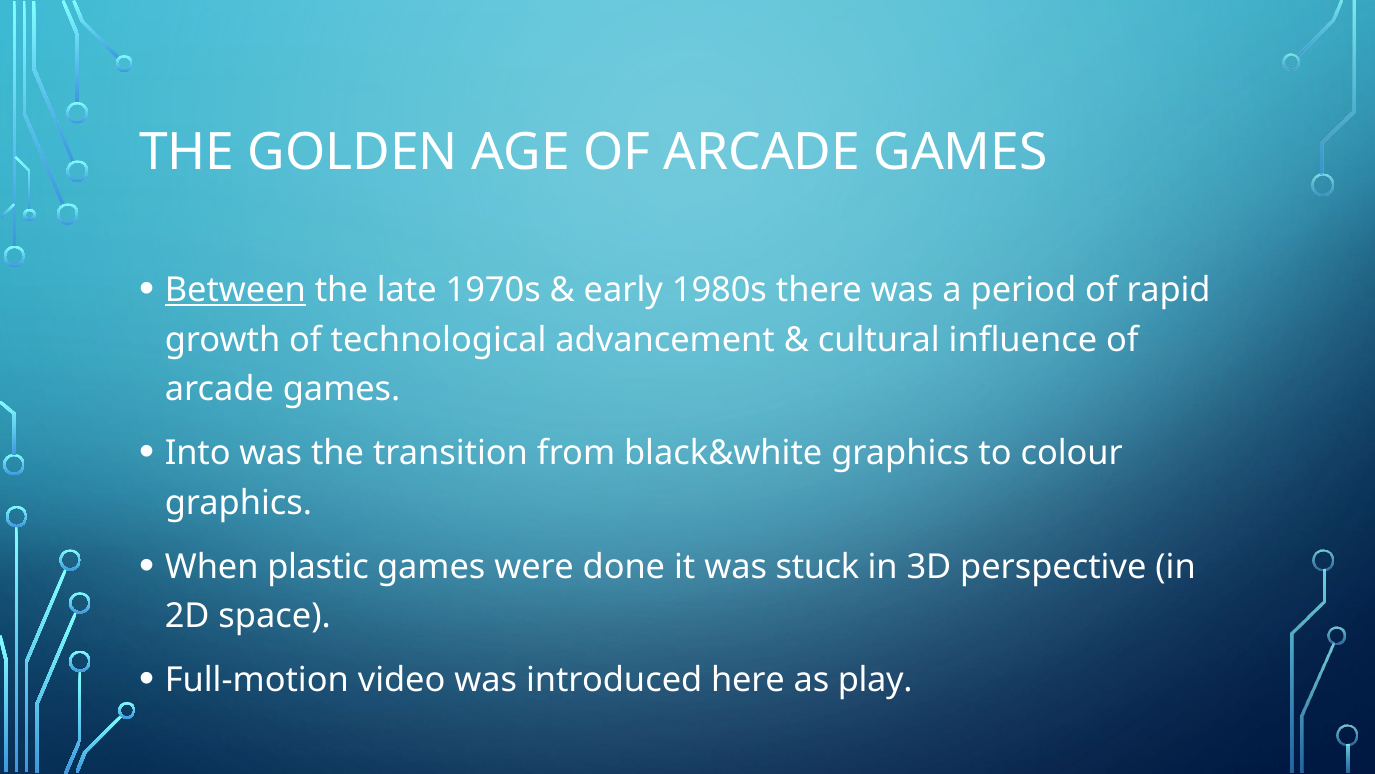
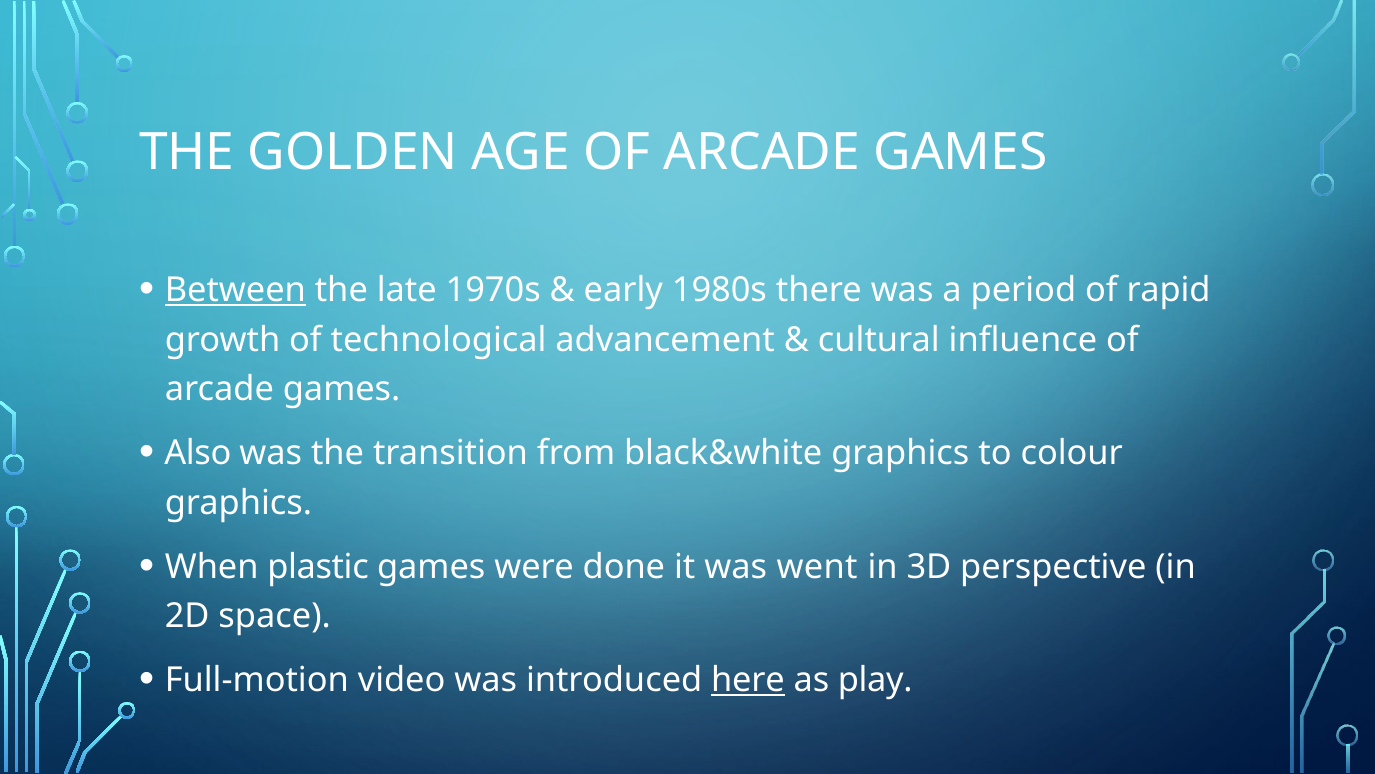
Into: Into -> Also
stuck: stuck -> went
here underline: none -> present
